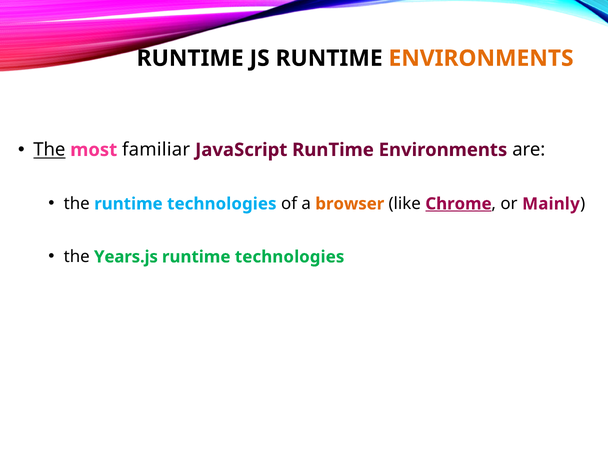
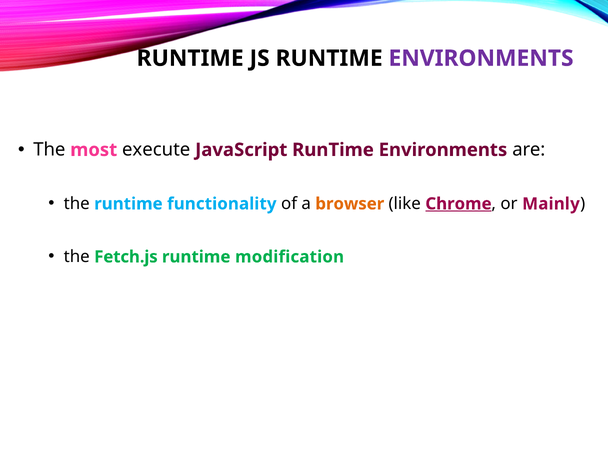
ENVIRONMENTS at (481, 58) colour: orange -> purple
The at (49, 150) underline: present -> none
familiar: familiar -> execute
the runtime technologies: technologies -> functionality
Years.js: Years.js -> Fetch.js
technologies at (290, 257): technologies -> modification
